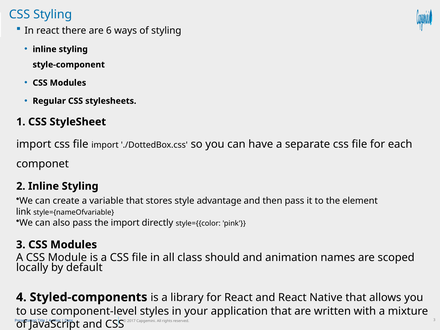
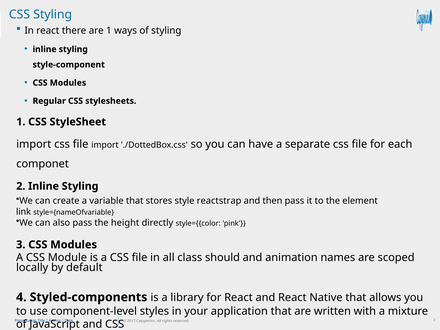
are 6: 6 -> 1
advantage: advantage -> reactstrap
the import: import -> height
